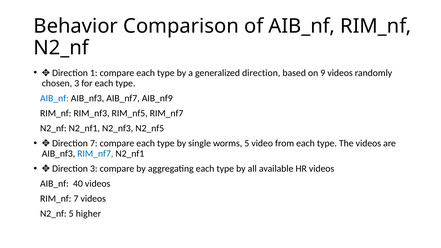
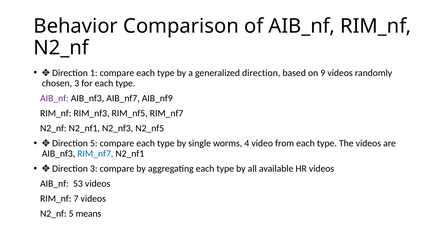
AIB_nf at (54, 98) colour: blue -> purple
7 at (94, 143): 7 -> 5
worms 5: 5 -> 4
40: 40 -> 53
higher: higher -> means
